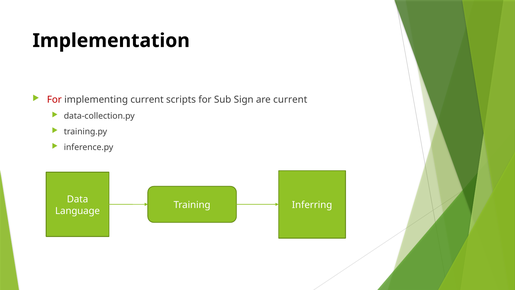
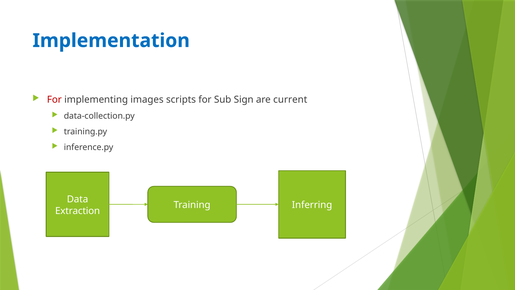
Implementation colour: black -> blue
implementing current: current -> images
Language: Language -> Extraction
